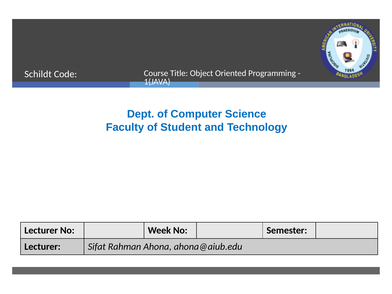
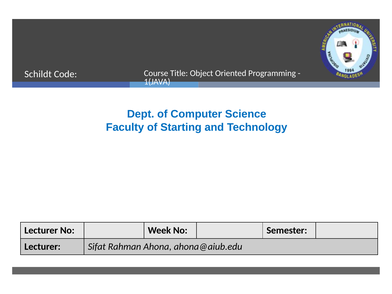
Student: Student -> Starting
